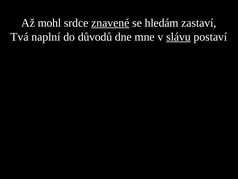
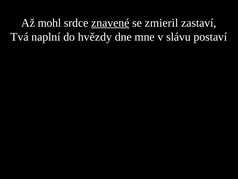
hledám: hledám -> zmieril
důvodů: důvodů -> hvězdy
slávu underline: present -> none
